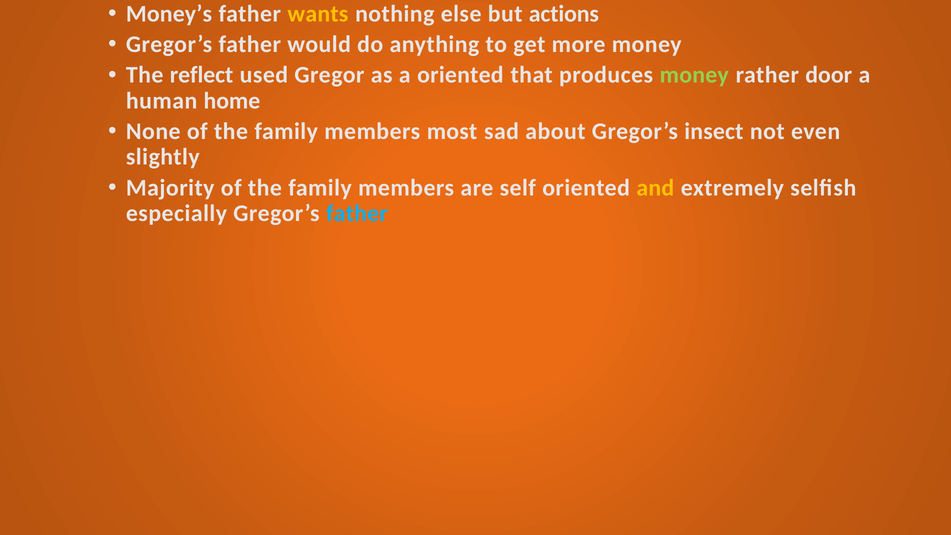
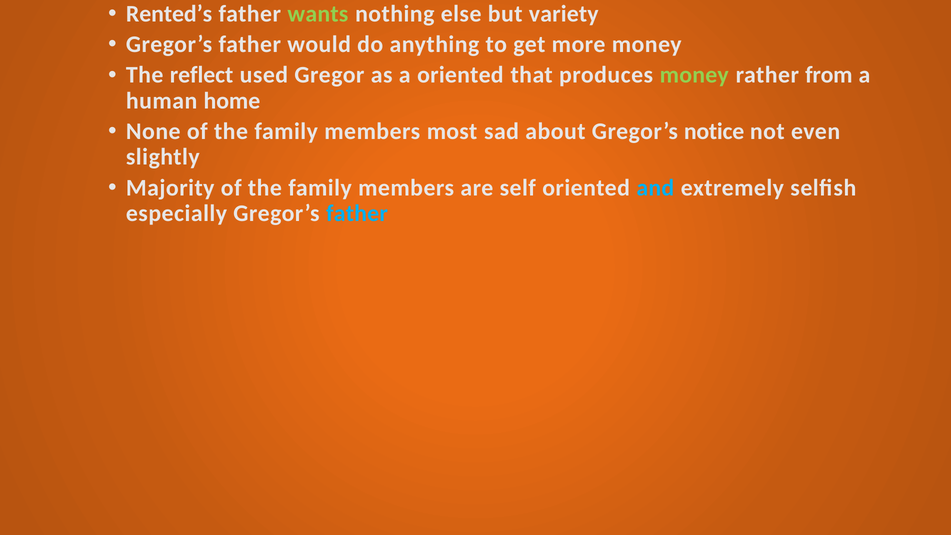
Money’s: Money’s -> Rented’s
wants at (318, 14) colour: yellow -> light green
actions: actions -> variety
rather door: door -> from
insect: insect -> notice
and colour: yellow -> light blue
